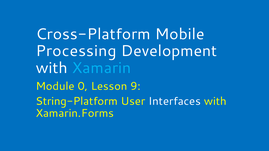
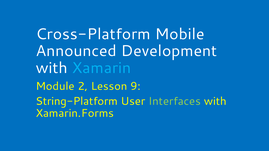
Processing: Processing -> Announced
0: 0 -> 2
Interfaces colour: white -> light green
